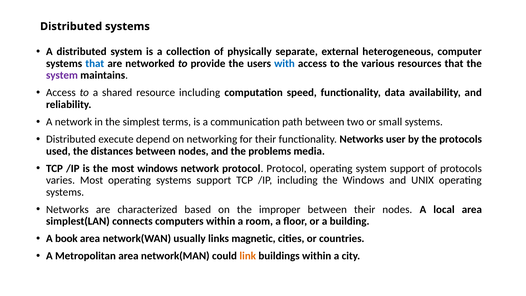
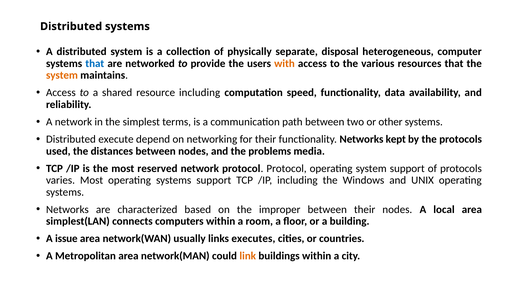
external: external -> disposal
with colour: blue -> orange
system at (62, 75) colour: purple -> orange
small: small -> other
user: user -> kept
most windows: windows -> reserved
book: book -> issue
magnetic: magnetic -> executes
